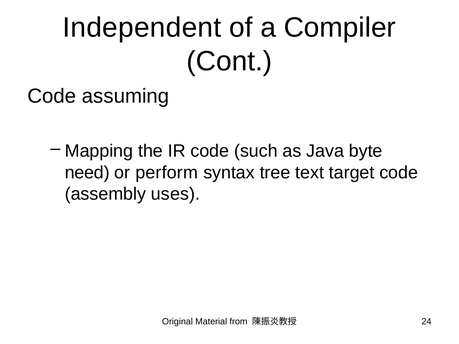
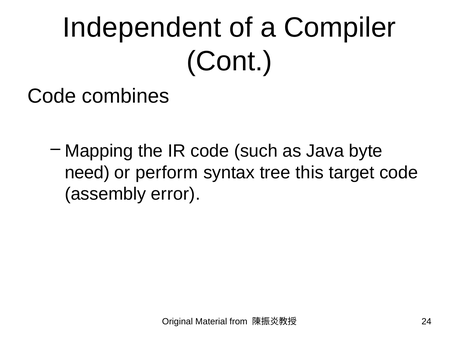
assuming: assuming -> combines
text: text -> this
uses: uses -> error
